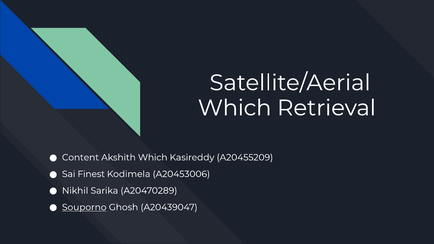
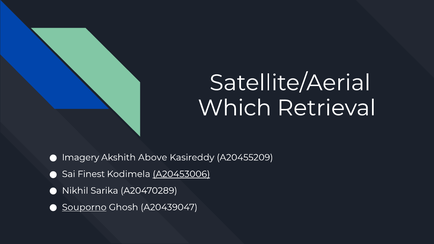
Content: Content -> Imagery
Akshith Which: Which -> Above
A20453006 underline: none -> present
